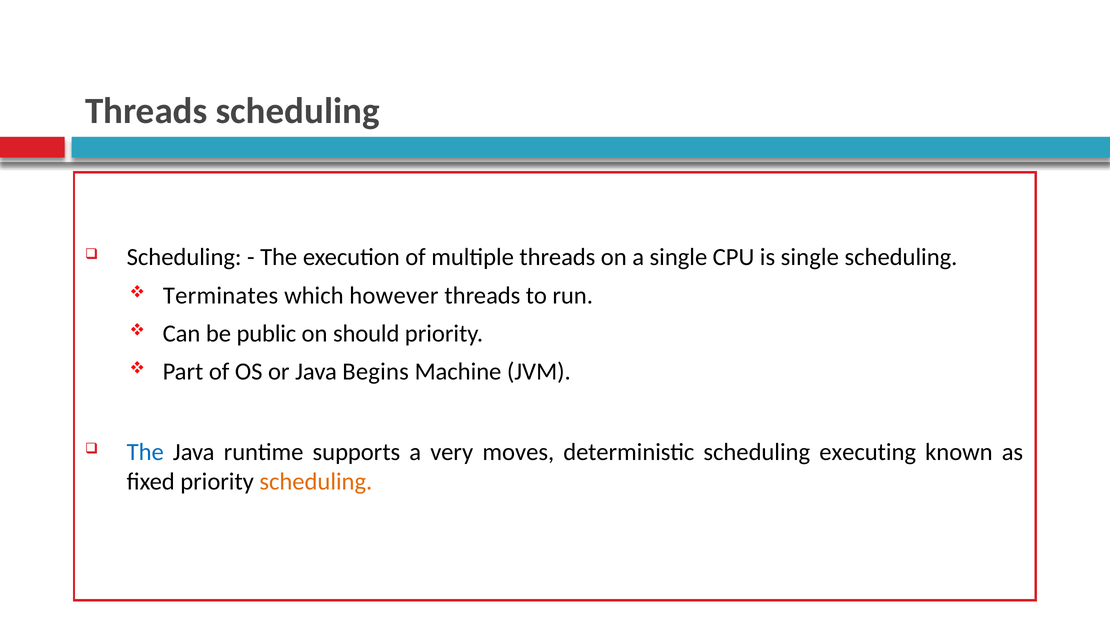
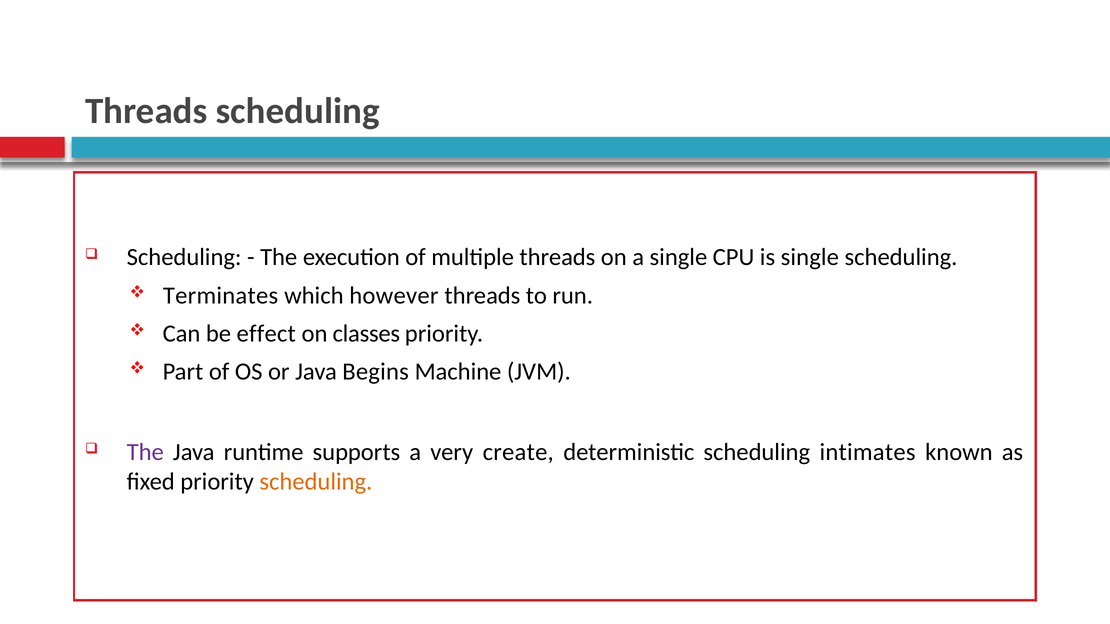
public: public -> effect
should: should -> classes
The at (145, 452) colour: blue -> purple
moves: moves -> create
executing: executing -> intimates
